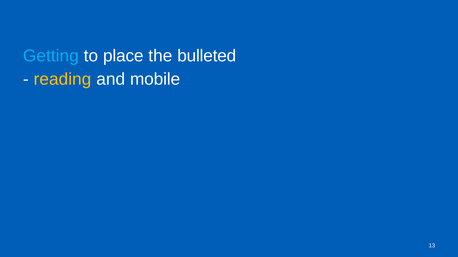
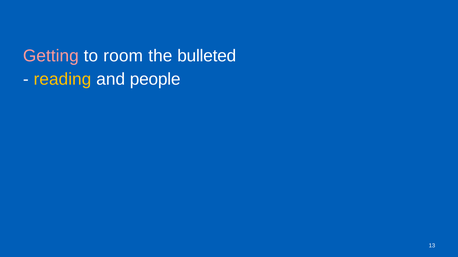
Getting colour: light blue -> pink
place: place -> room
mobile: mobile -> people
